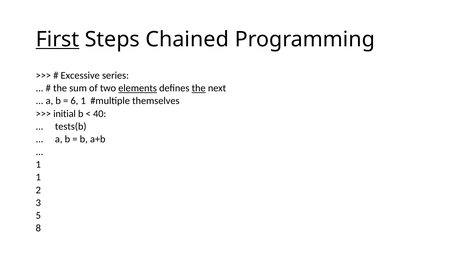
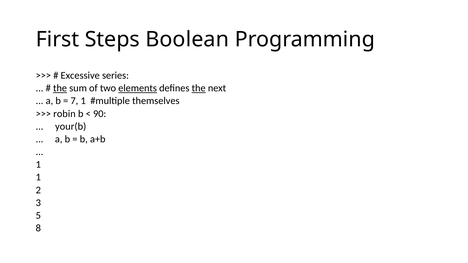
First underline: present -> none
Chained: Chained -> Boolean
the at (60, 88) underline: none -> present
6: 6 -> 7
initial: initial -> robin
40: 40 -> 90
tests(b: tests(b -> your(b
